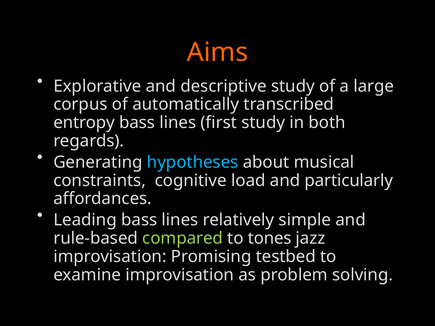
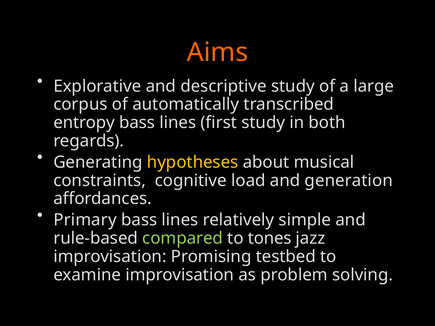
hypotheses colour: light blue -> yellow
particularly: particularly -> generation
Leading: Leading -> Primary
